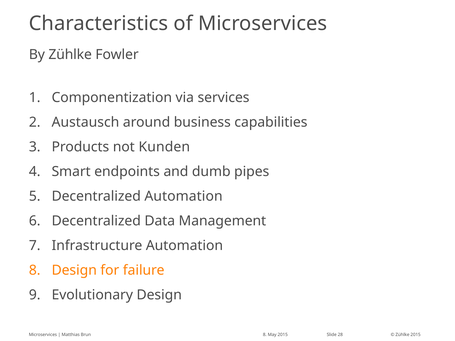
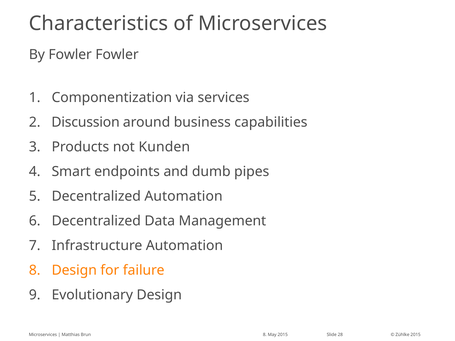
By Zühlke: Zühlke -> Fowler
Austausch: Austausch -> Discussion
